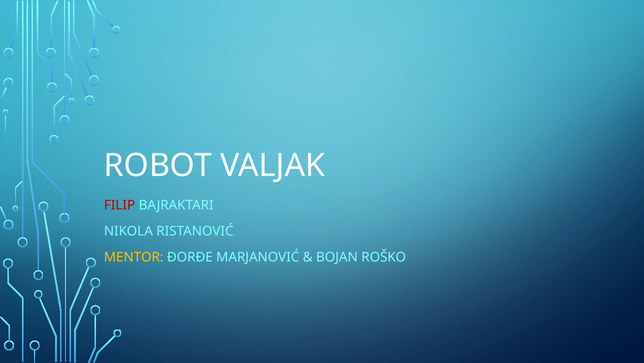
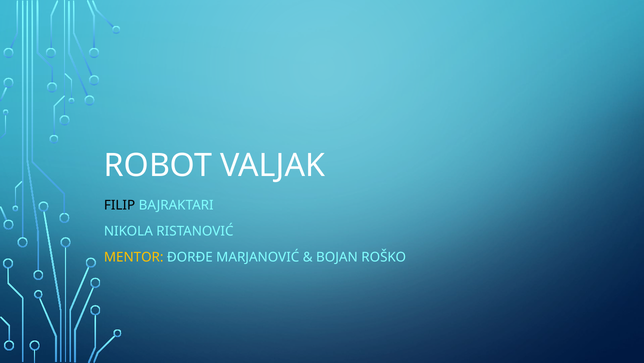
FILIP colour: red -> black
